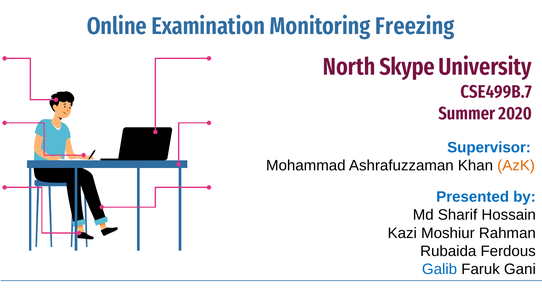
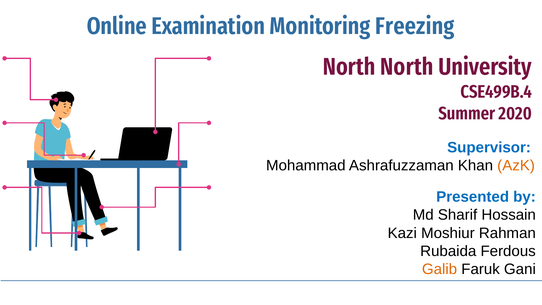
North Skype: Skype -> North
CSE499B.7: CSE499B.7 -> CSE499B.4
Galib colour: blue -> orange
